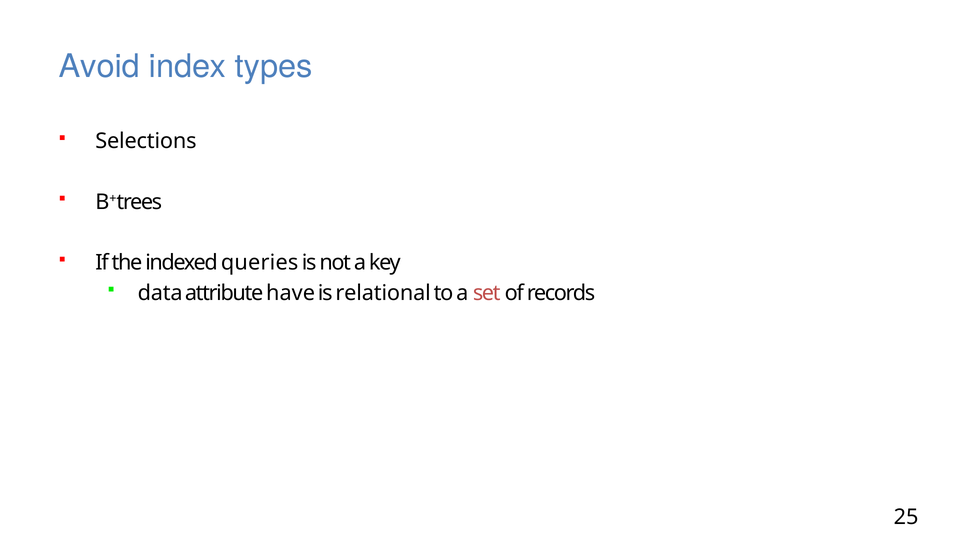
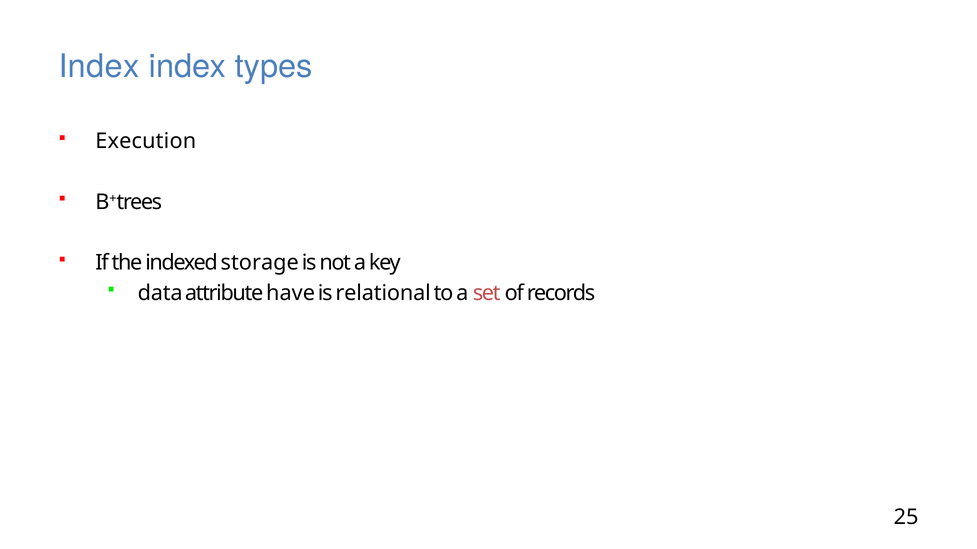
Avoid at (99, 66): Avoid -> Index
Selections: Selections -> Execution
queries: queries -> storage
